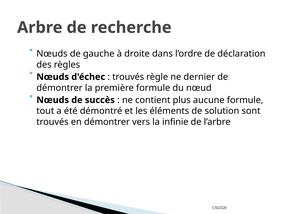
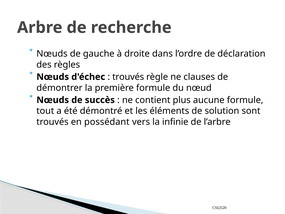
dernier: dernier -> clauses
en démontrer: démontrer -> possédant
